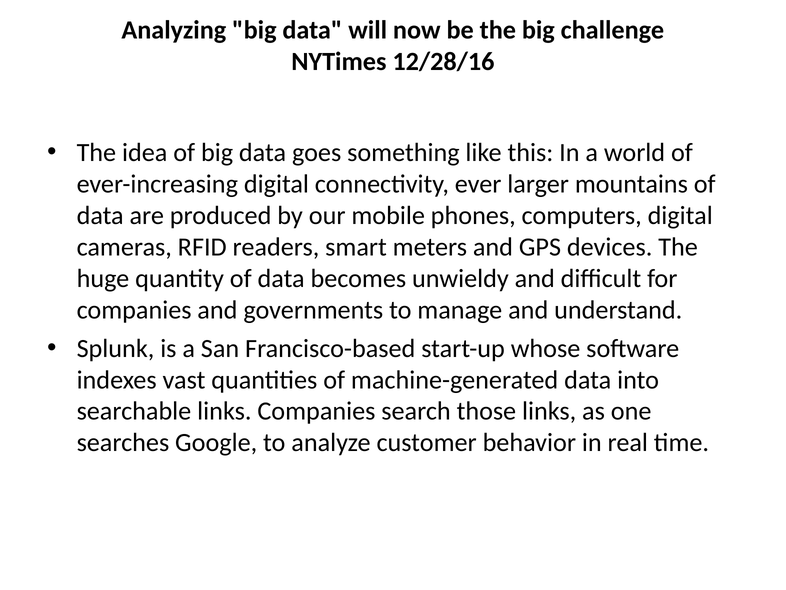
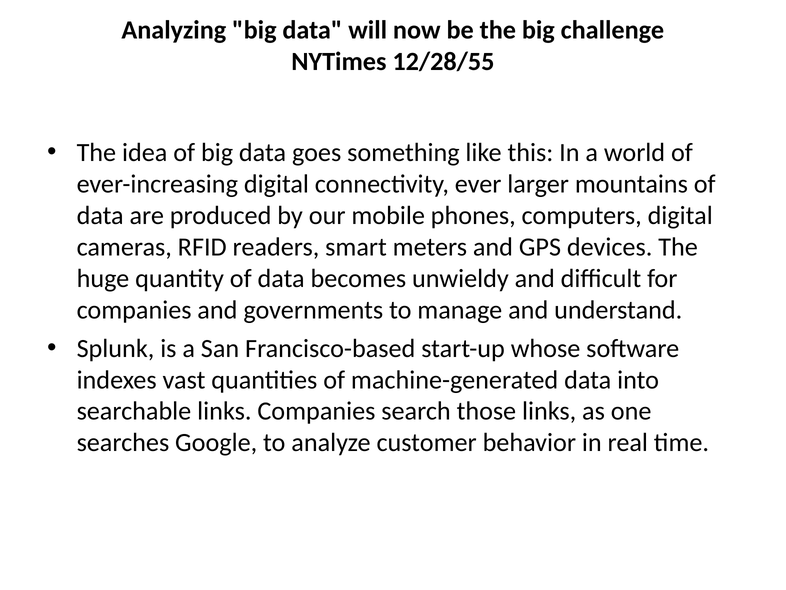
12/28/16: 12/28/16 -> 12/28/55
